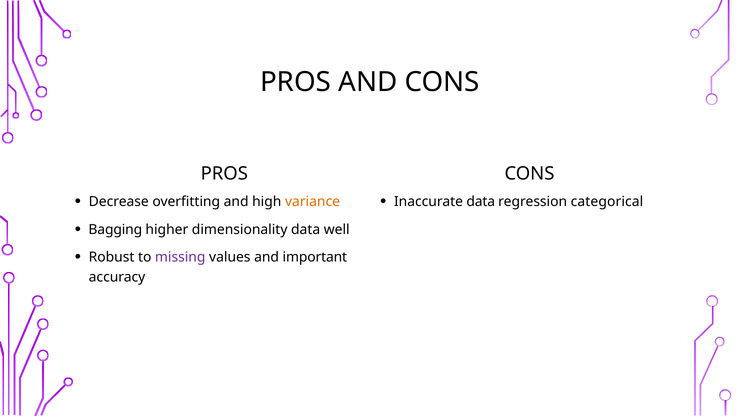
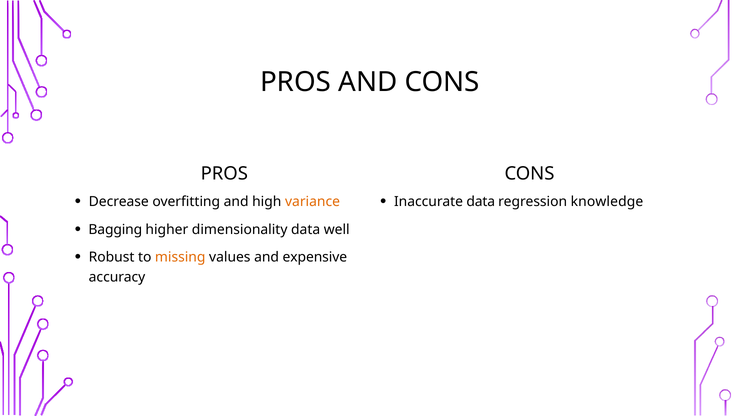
categorical: categorical -> knowledge
missing colour: purple -> orange
important: important -> expensive
